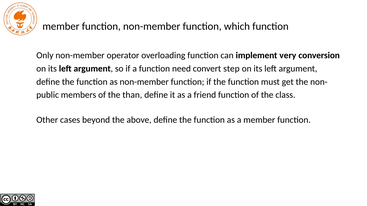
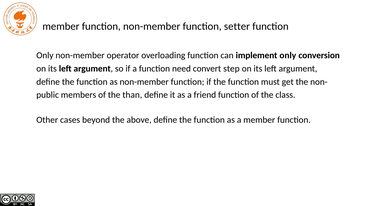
which: which -> setter
implement very: very -> only
